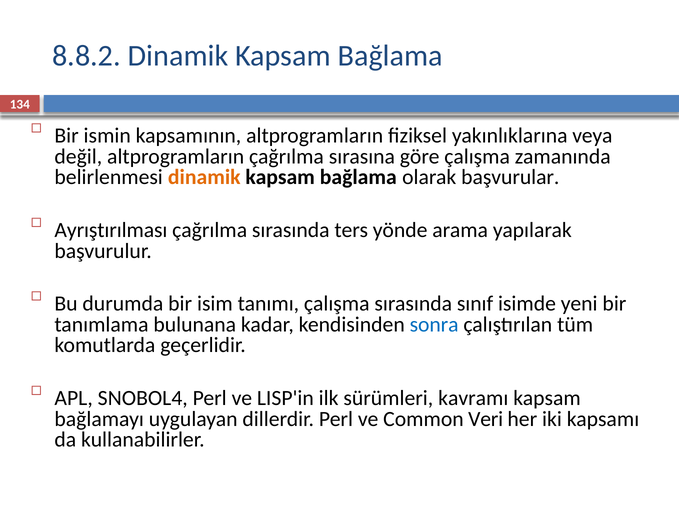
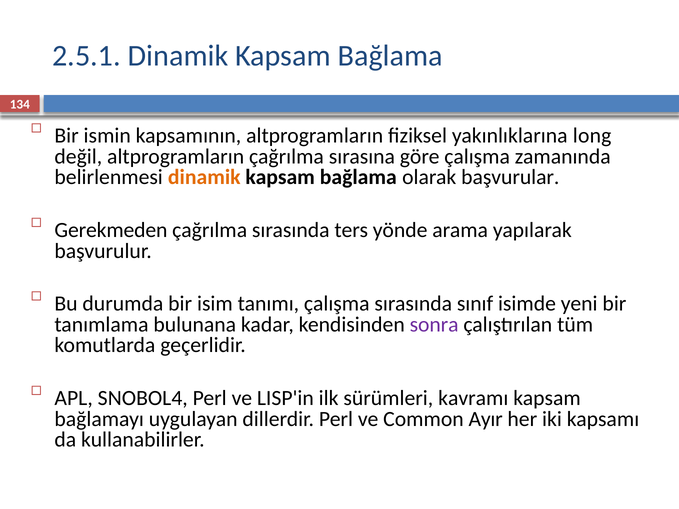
8.8.2: 8.8.2 -> 2.5.1
veya: veya -> long
Ayrıştırılması: Ayrıştırılması -> Gerekmeden
sonra colour: blue -> purple
Veri: Veri -> Ayır
